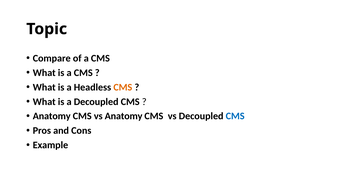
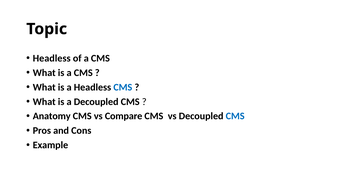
Compare at (52, 58): Compare -> Headless
CMS at (123, 87) colour: orange -> blue
vs Anatomy: Anatomy -> Compare
